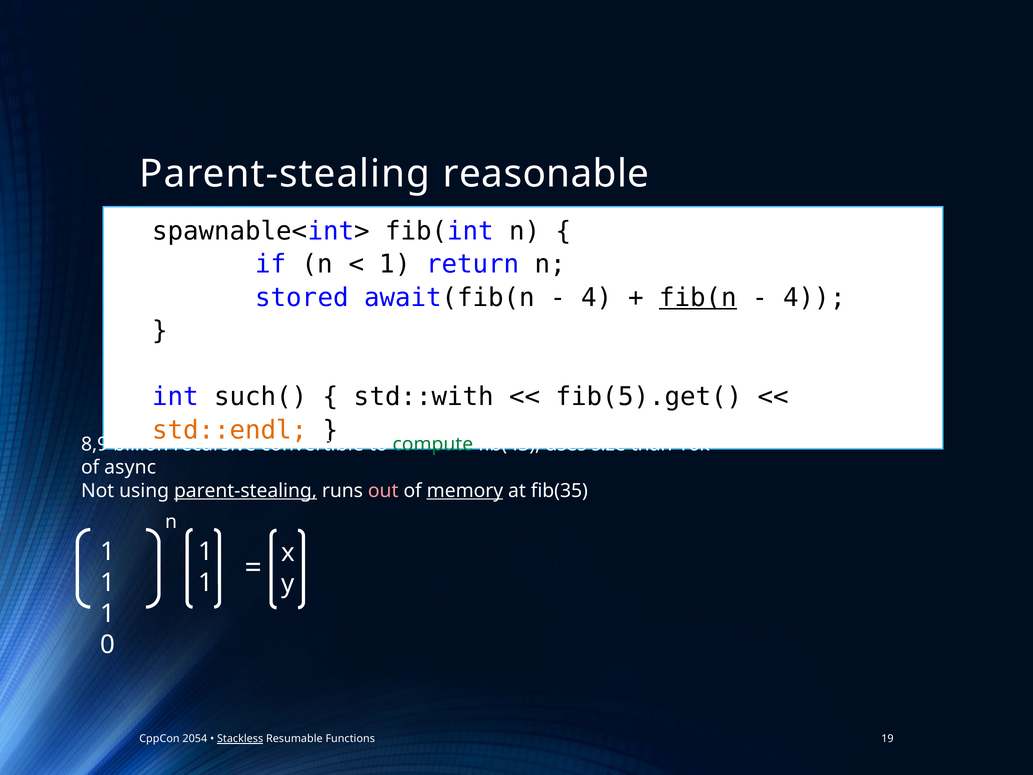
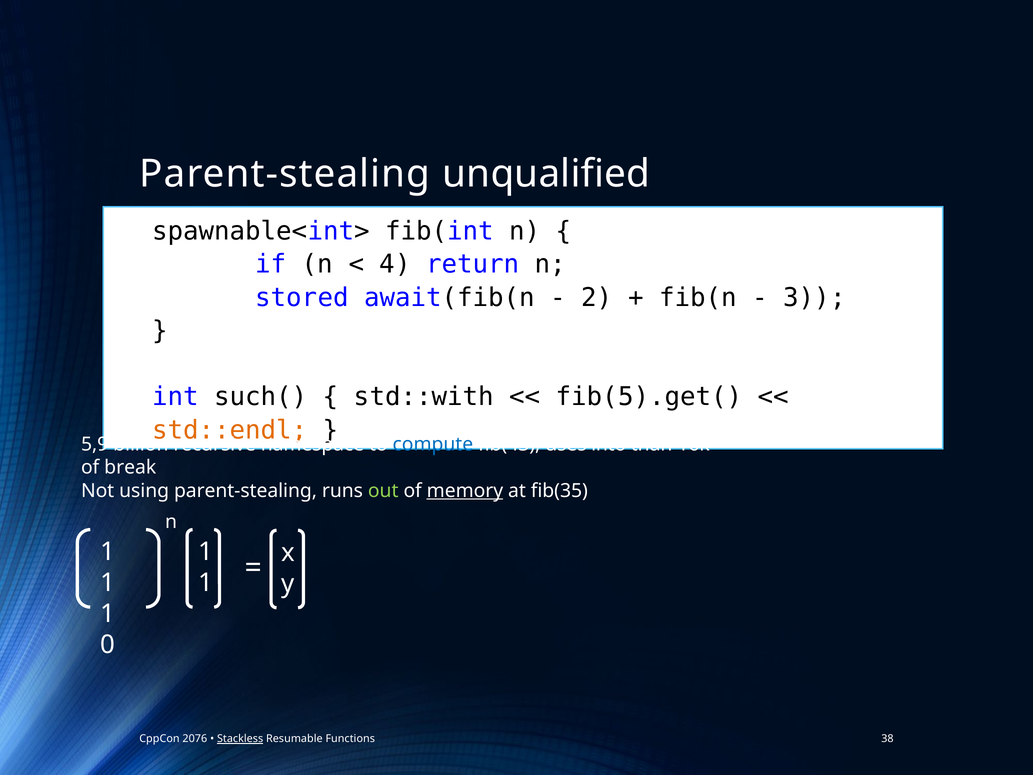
reasonable: reasonable -> unqualified
1 at (395, 264): 1 -> 4
4 at (597, 297): 4 -> 2
fib(n underline: present -> none
4 at (814, 297): 4 -> 3
8,9: 8,9 -> 5,9
convertible: convertible -> namespace
compute colour: green -> blue
size: size -> into
async: async -> break
parent-stealing at (245, 491) underline: present -> none
out colour: pink -> light green
2054: 2054 -> 2076
19: 19 -> 38
